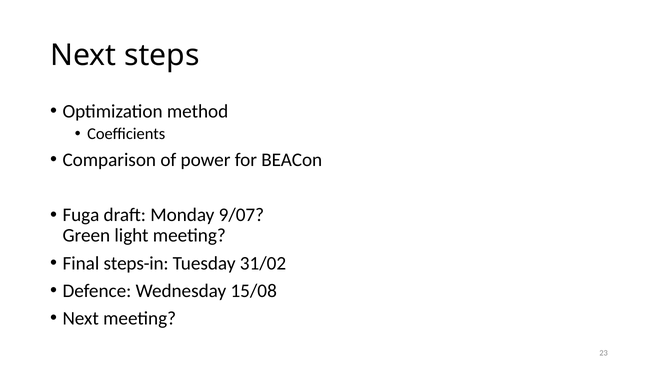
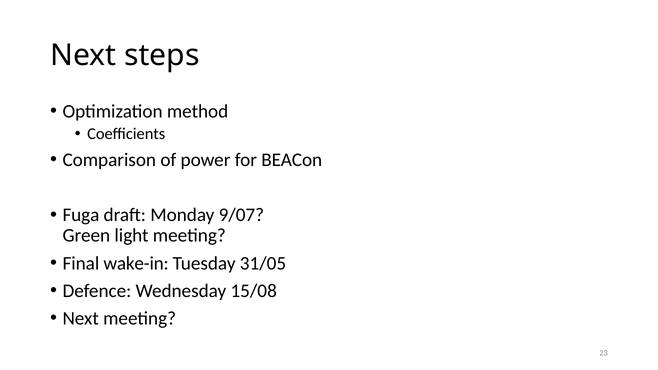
steps-in: steps-in -> wake-in
31/02: 31/02 -> 31/05
